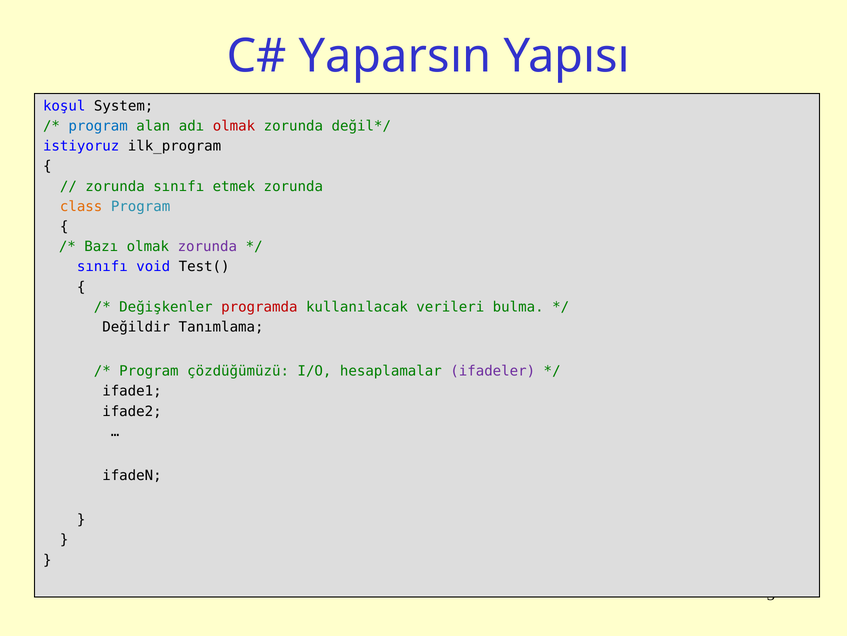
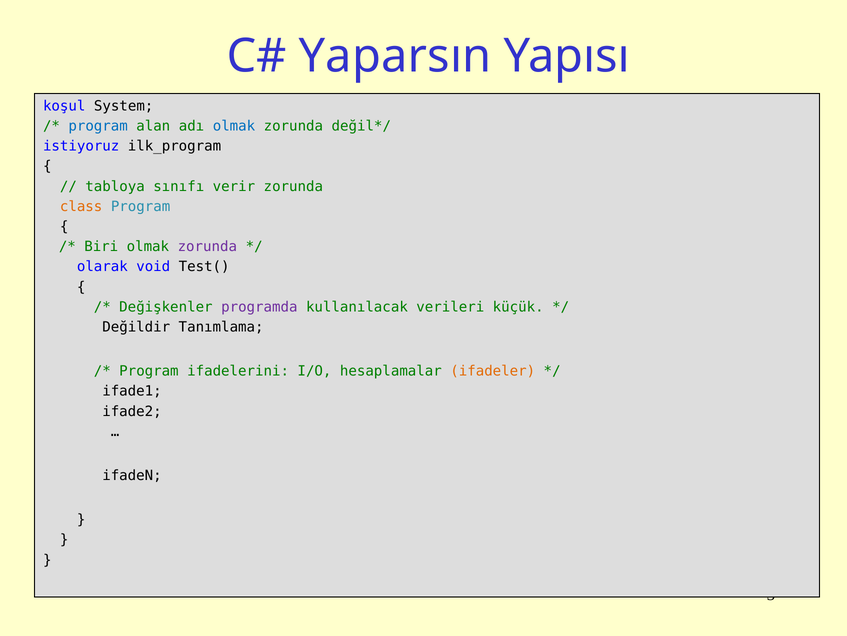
olmak at (234, 126) colour: red -> blue
zorunda at (115, 186): zorunda -> tabloya
etmek: etmek -> verir
Bazı: Bazı -> Biri
sınıfı at (102, 266): sınıfı -> olarak
programda colour: red -> purple
bulma: bulma -> küçük
çözdüğümüzü: çözdüğümüzü -> ifadelerini
ifadeler colour: purple -> orange
